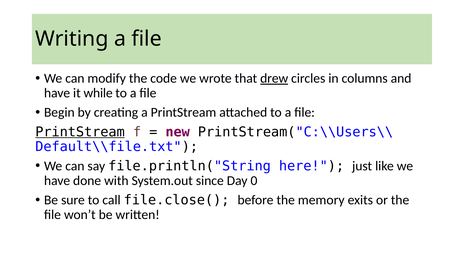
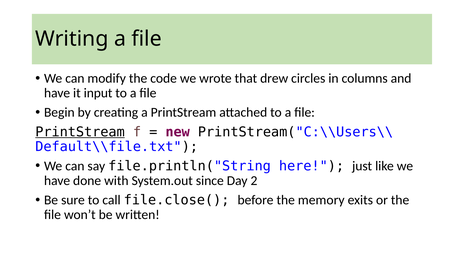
drew underline: present -> none
while: while -> input
0: 0 -> 2
